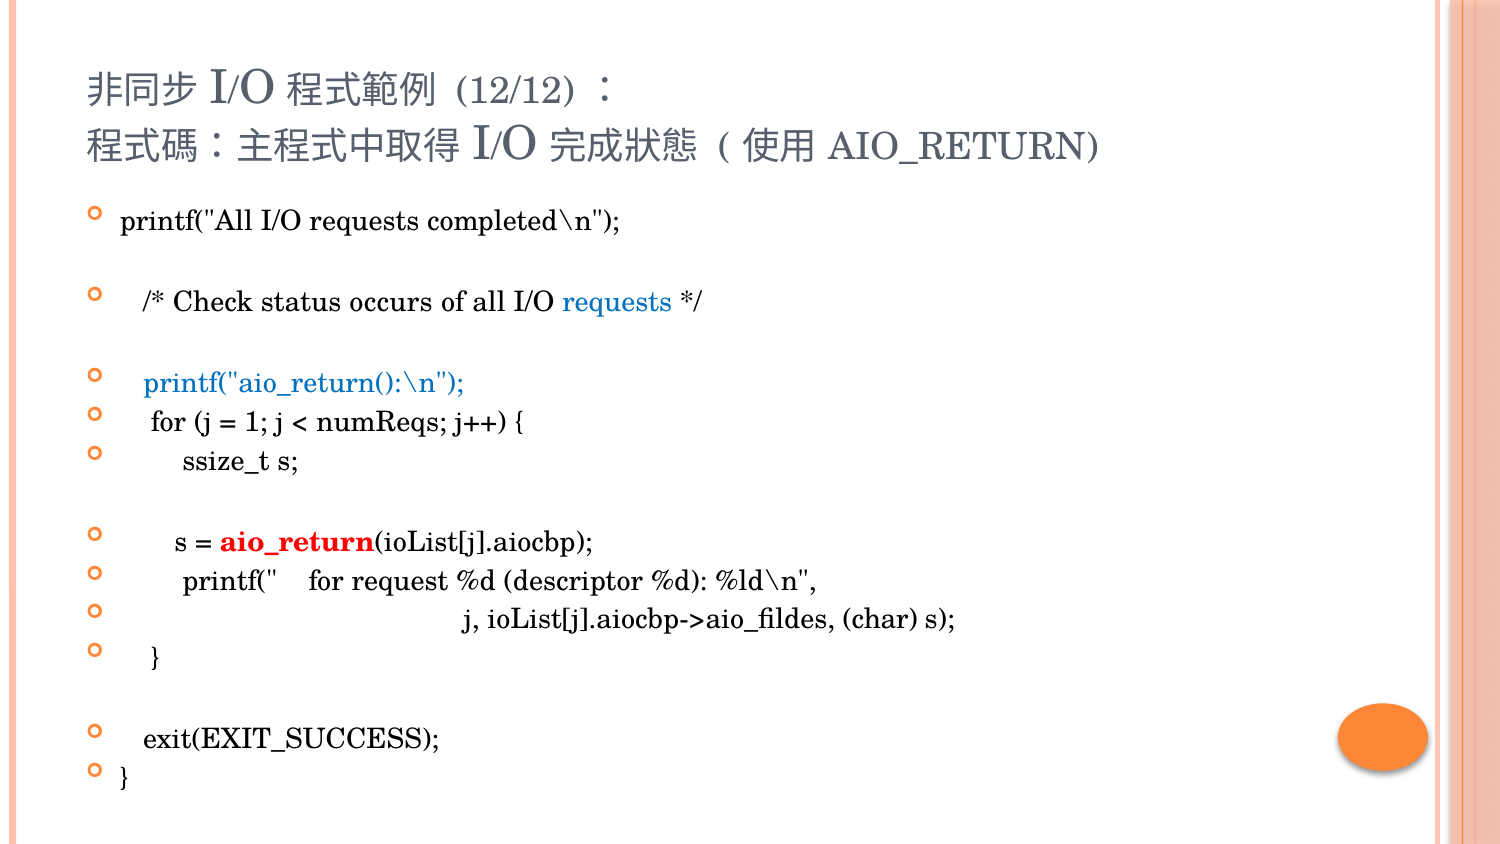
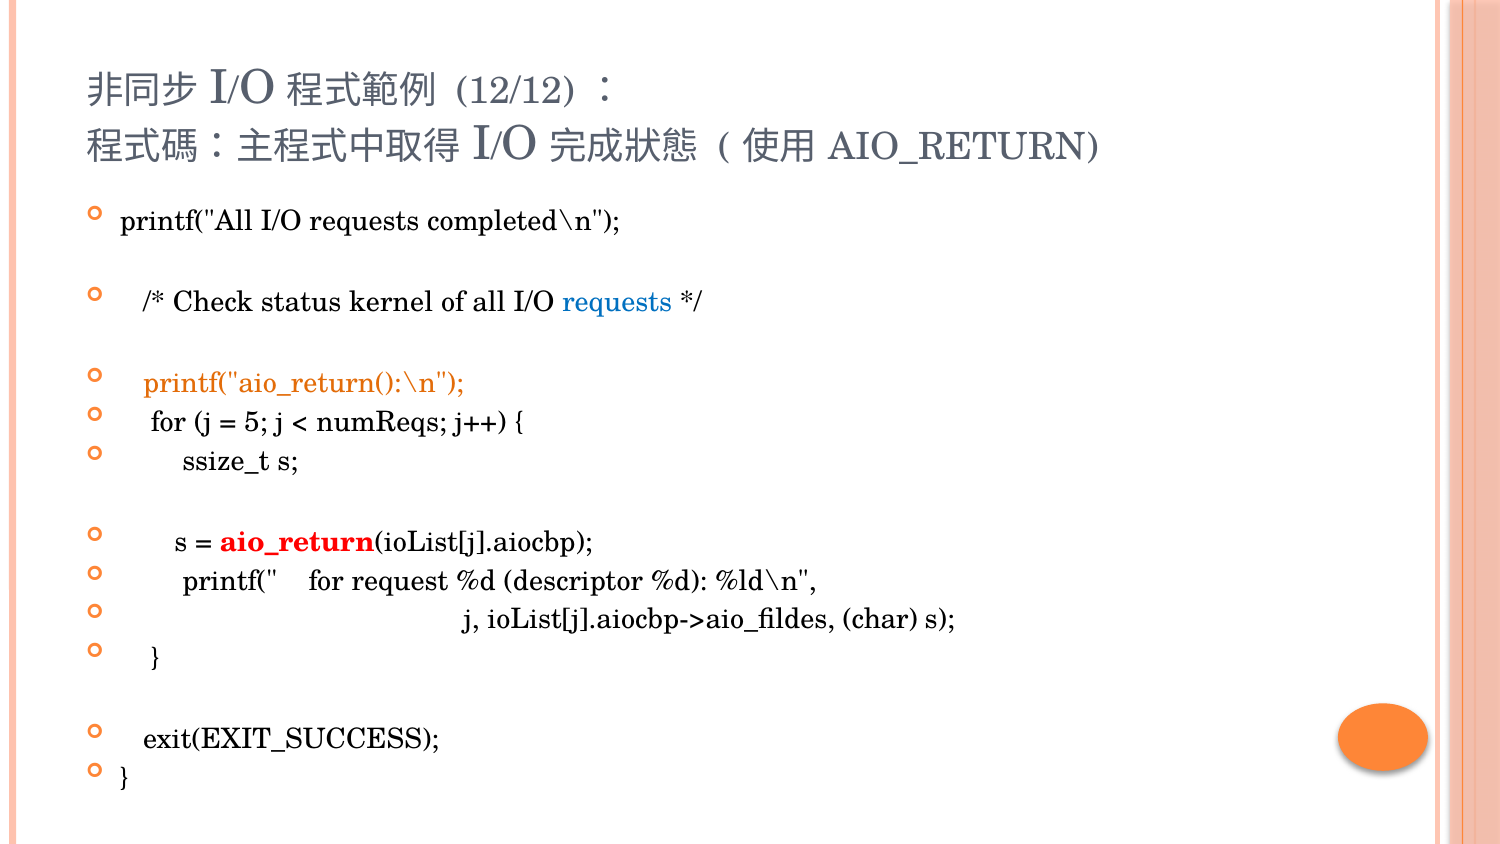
occurs: occurs -> kernel
printf("aio_return():\n colour: blue -> orange
1: 1 -> 5
